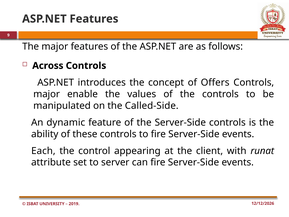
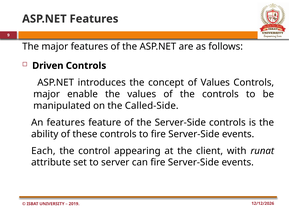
Across: Across -> Driven
of Offers: Offers -> Values
An dynamic: dynamic -> features
